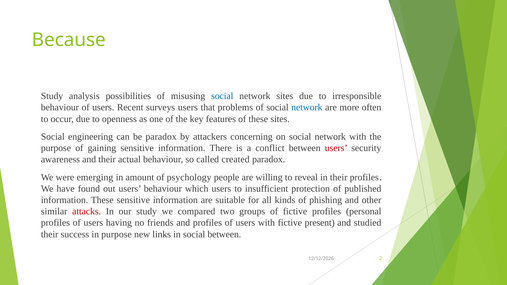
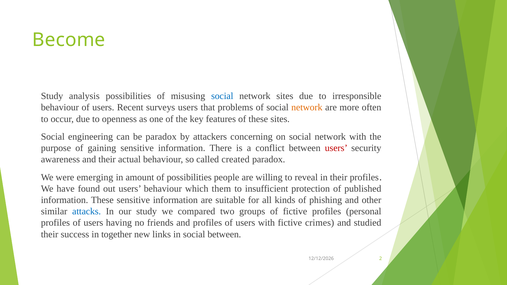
Because: Because -> Become
network at (307, 108) colour: blue -> orange
of psychology: psychology -> possibilities
which users: users -> them
attacks colour: red -> blue
present: present -> crimes
in purpose: purpose -> together
